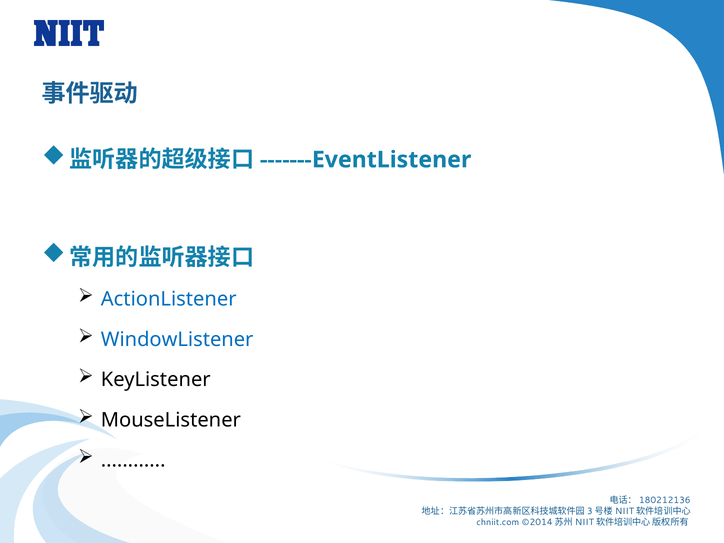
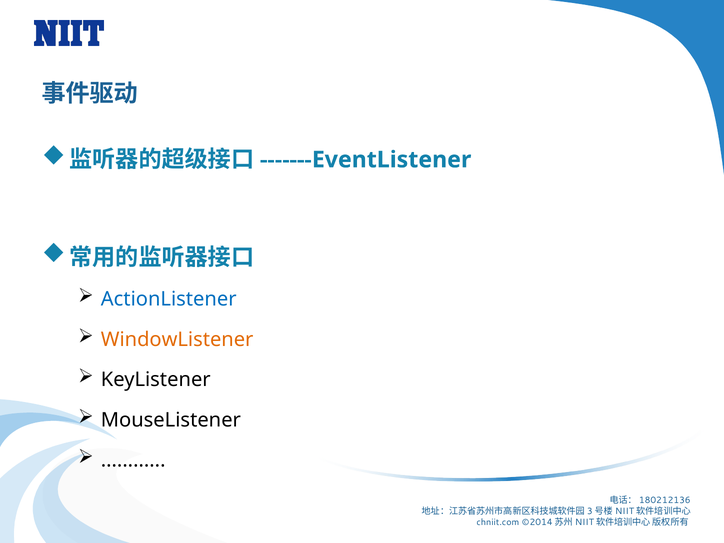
WindowListener colour: blue -> orange
